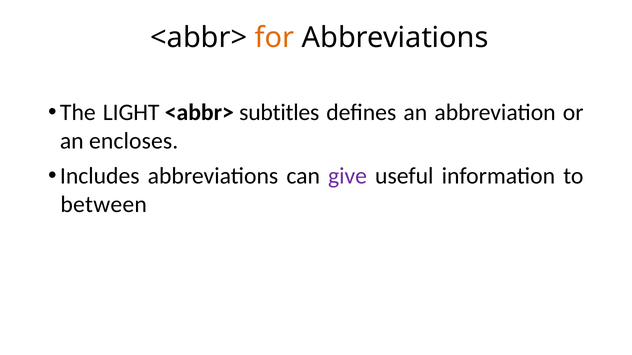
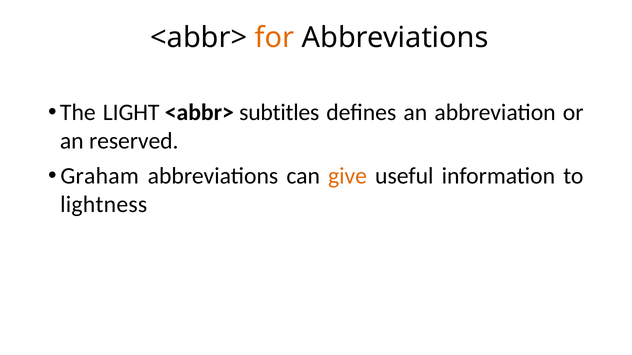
encloses: encloses -> reserved
Includes: Includes -> Graham
give colour: purple -> orange
between: between -> lightness
